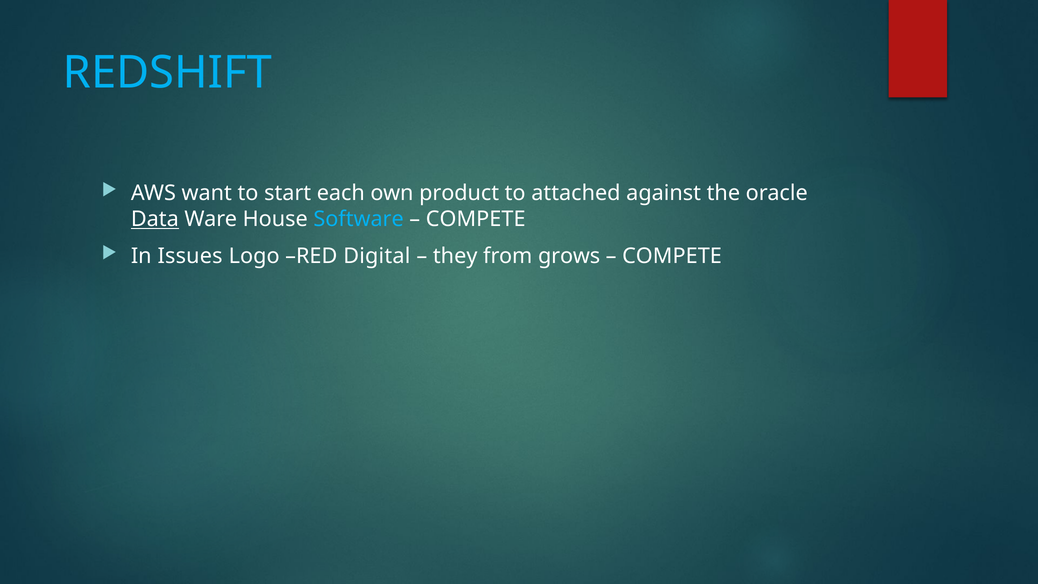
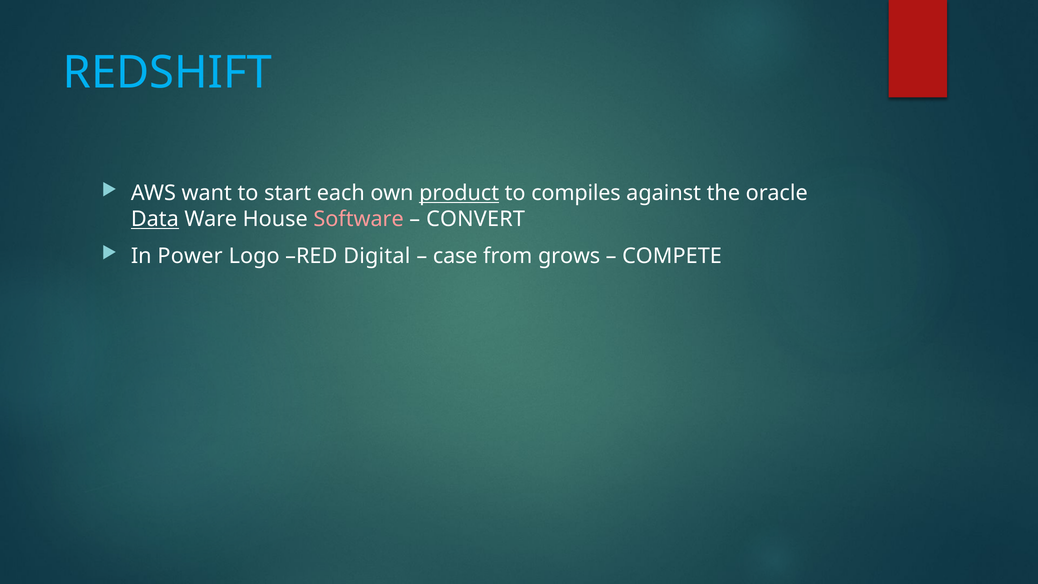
product underline: none -> present
attached: attached -> compiles
Software colour: light blue -> pink
COMPETE at (476, 219): COMPETE -> CONVERT
Issues: Issues -> Power
they: they -> case
